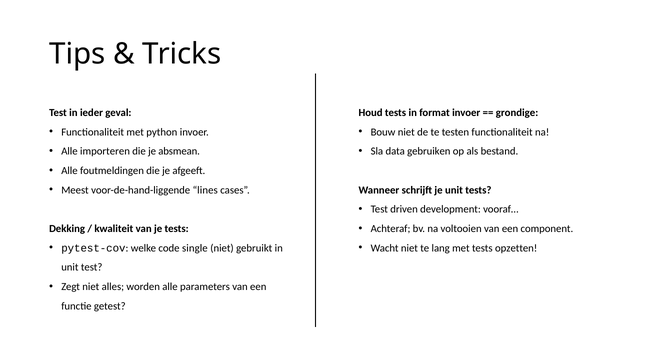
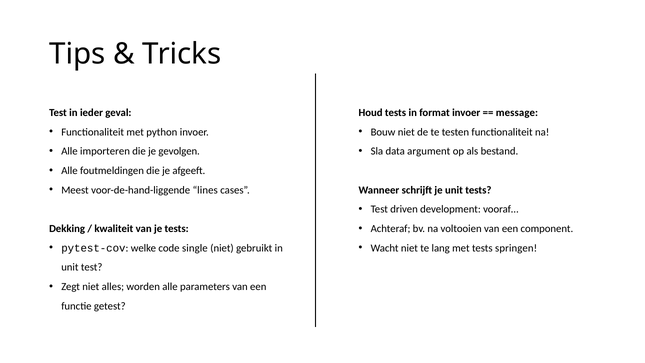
grondige: grondige -> message
absmean: absmean -> gevolgen
gebruiken: gebruiken -> argument
opzetten: opzetten -> springen
